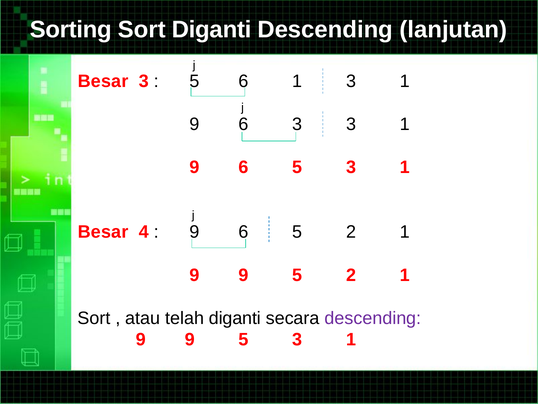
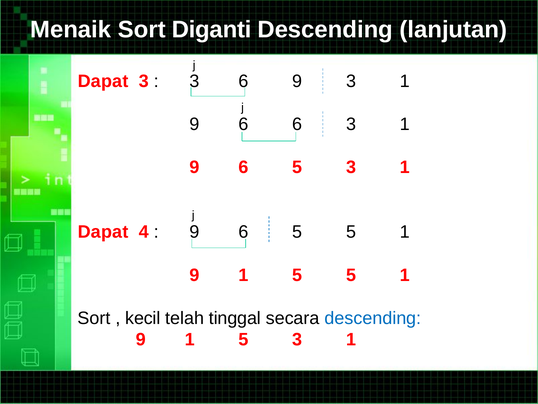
Sorting: Sorting -> Menaik
Besar at (103, 81): Besar -> Dapat
5 at (195, 81): 5 -> 3
6 1: 1 -> 9
6 3: 3 -> 6
Besar at (103, 232): Besar -> Dapat
6 5 2: 2 -> 5
9 at (244, 275): 9 -> 1
2 at (351, 275): 2 -> 5
atau: atau -> kecil
telah diganti: diganti -> tinggal
descending at (373, 318) colour: purple -> blue
9 at (190, 339): 9 -> 1
